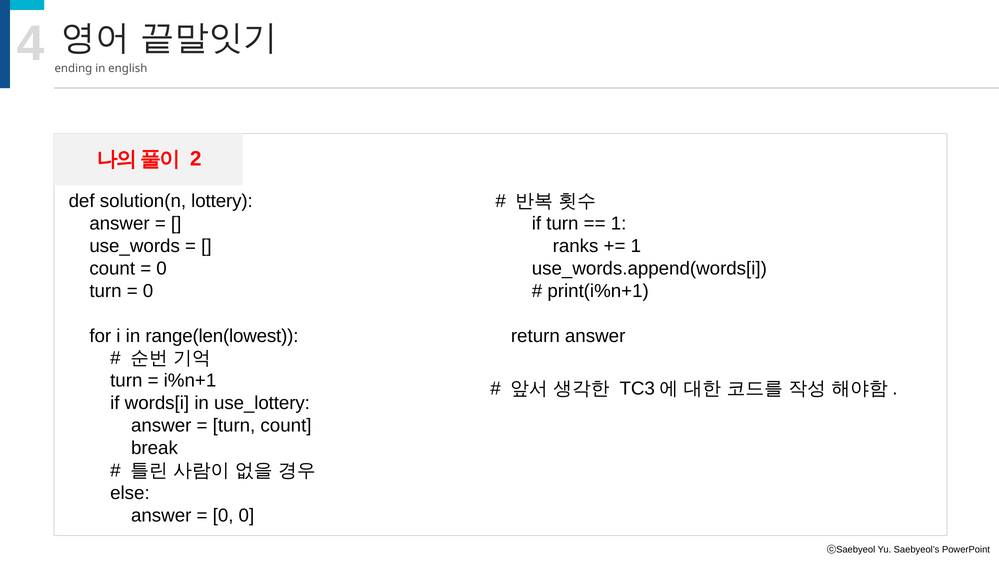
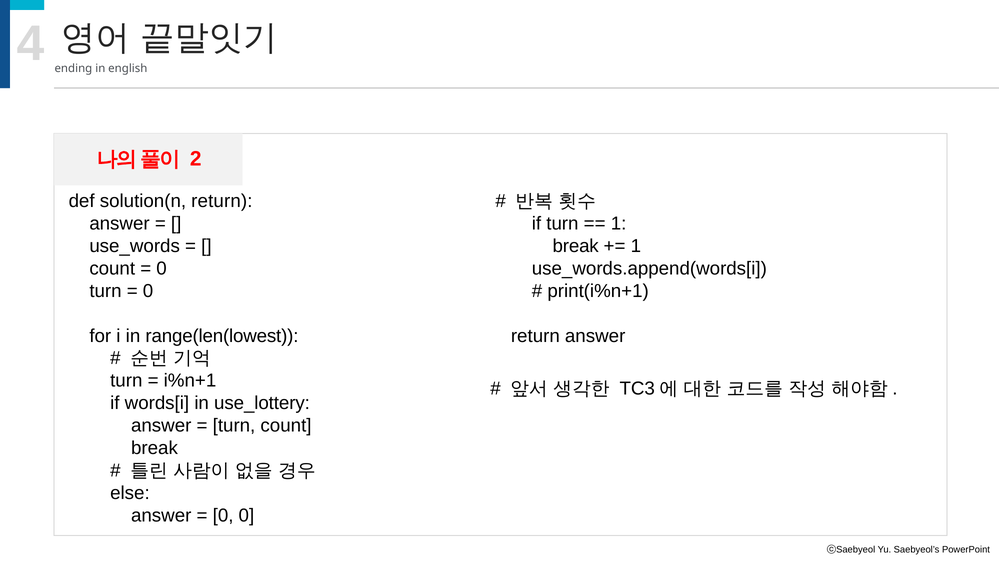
solution(n lottery: lottery -> return
ranks at (576, 246): ranks -> break
